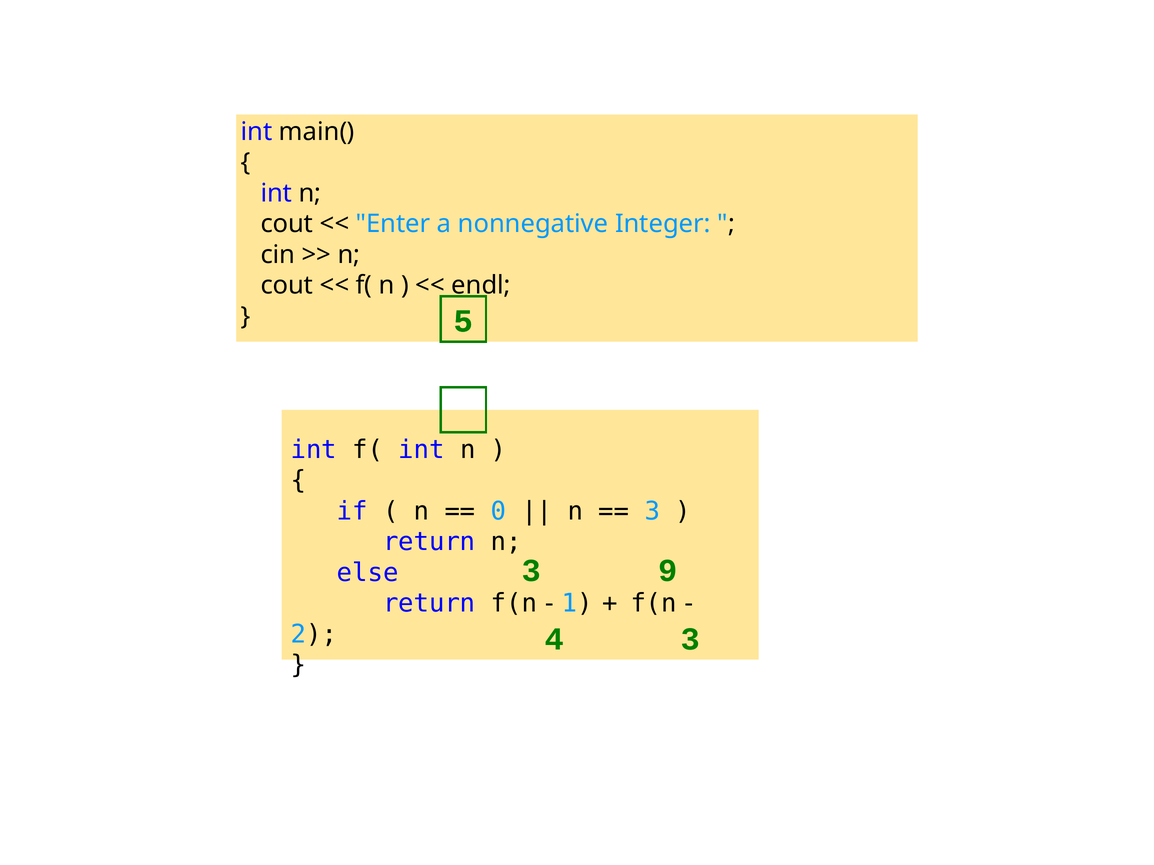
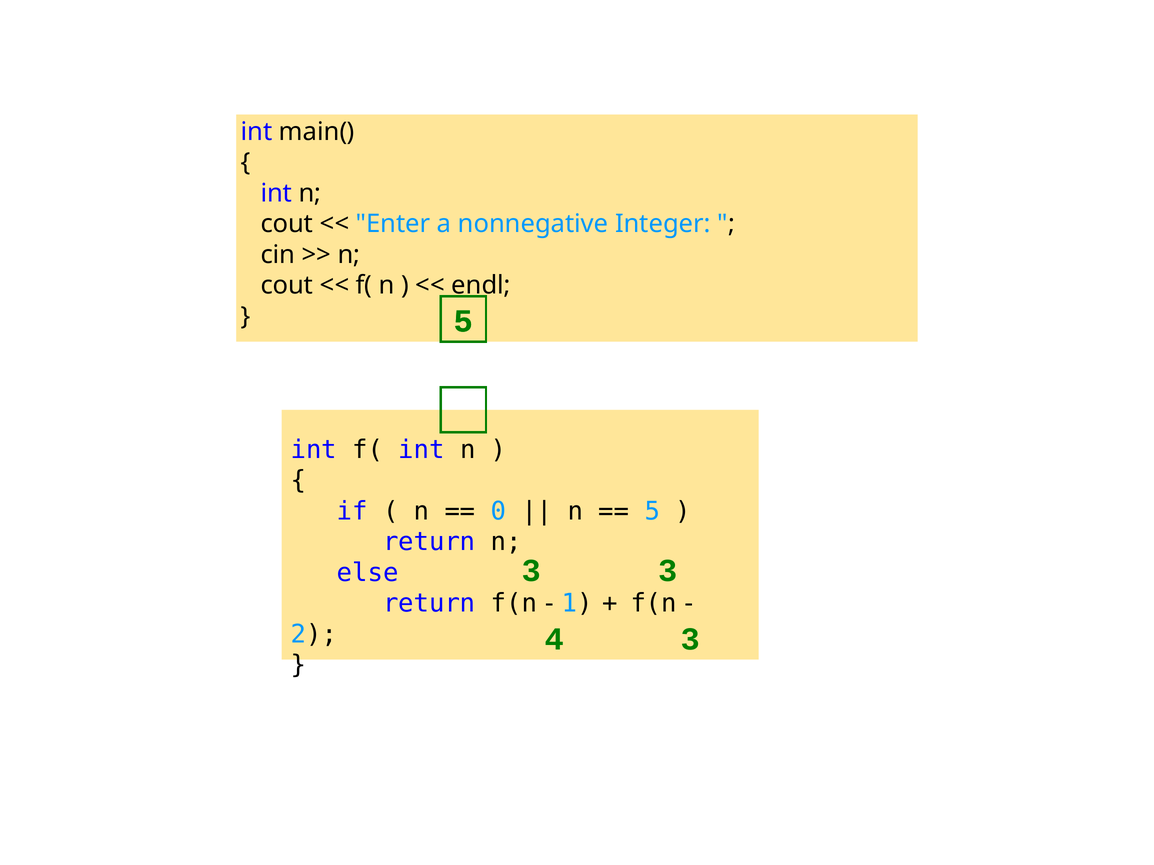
3 at (652, 511): 3 -> 5
9 at (668, 571): 9 -> 3
